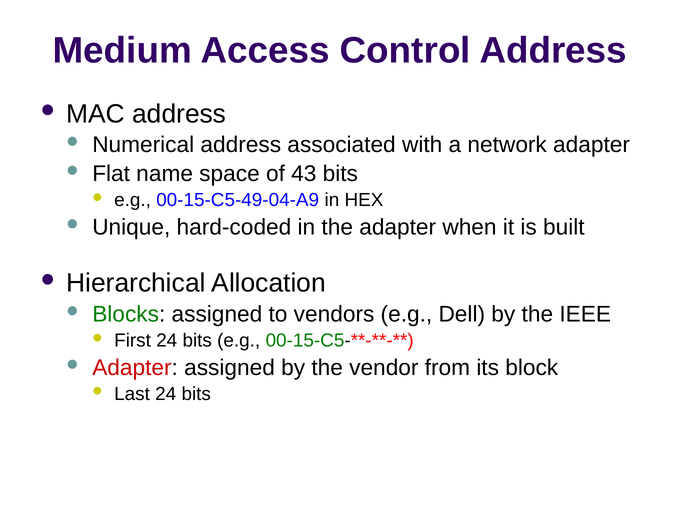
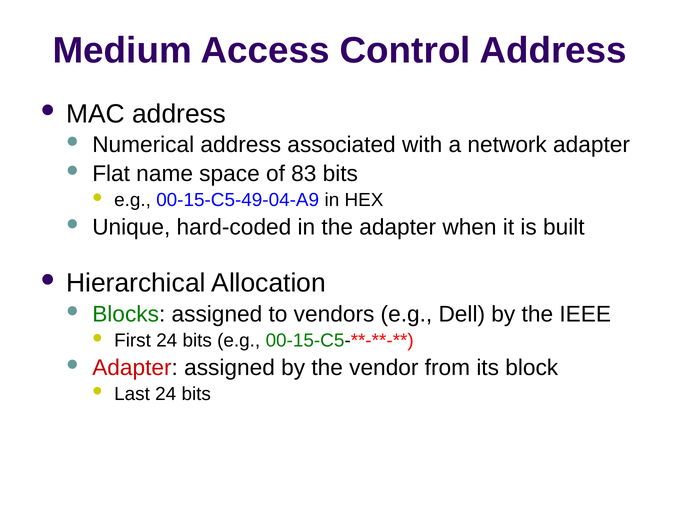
43: 43 -> 83
